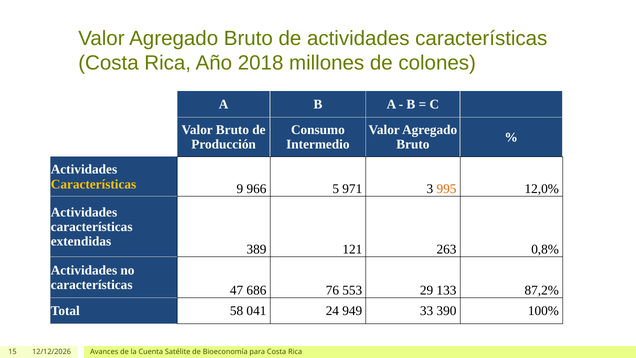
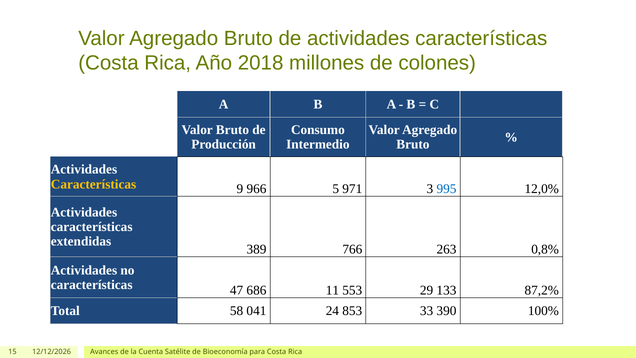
995 colour: orange -> blue
121: 121 -> 766
76: 76 -> 11
949: 949 -> 853
